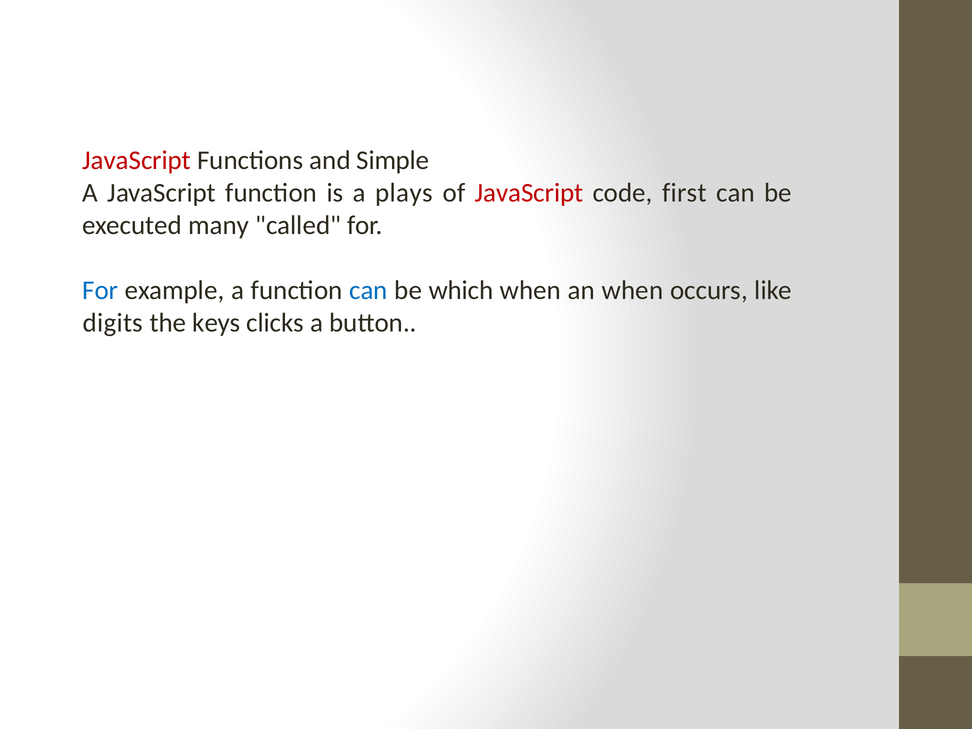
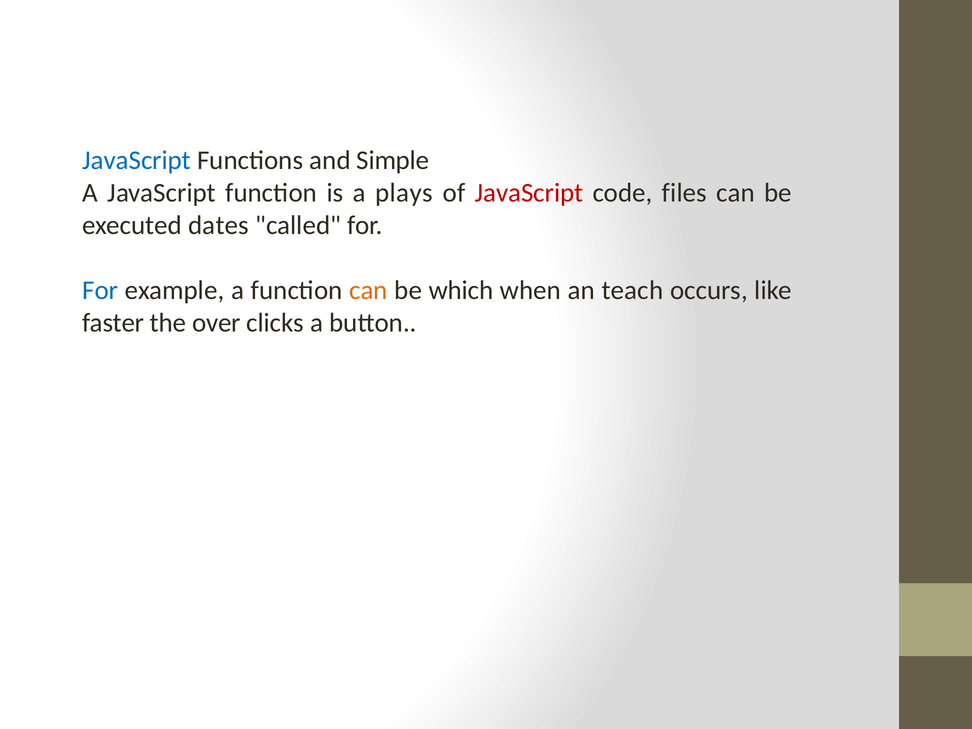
JavaScript at (137, 161) colour: red -> blue
first: first -> files
many: many -> dates
can at (368, 290) colour: blue -> orange
an when: when -> teach
digits: digits -> faster
keys: keys -> over
